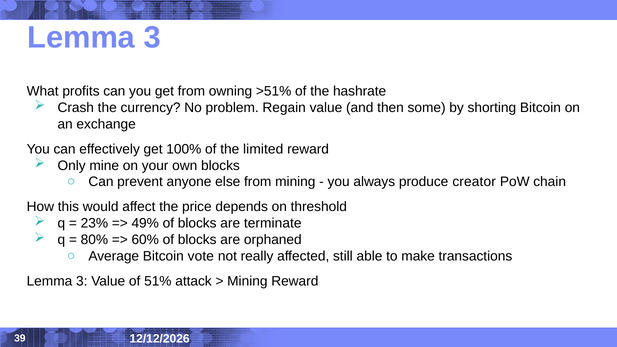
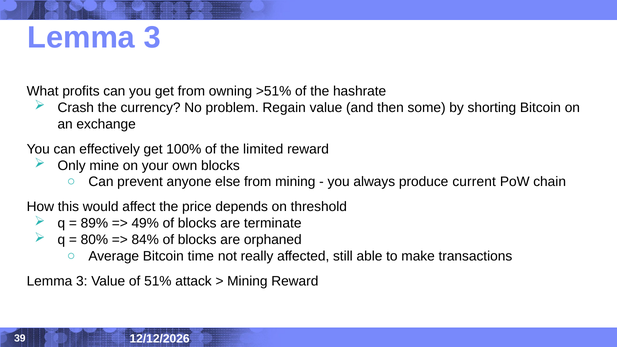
creator: creator -> current
23%: 23% -> 89%
60%: 60% -> 84%
vote: vote -> time
